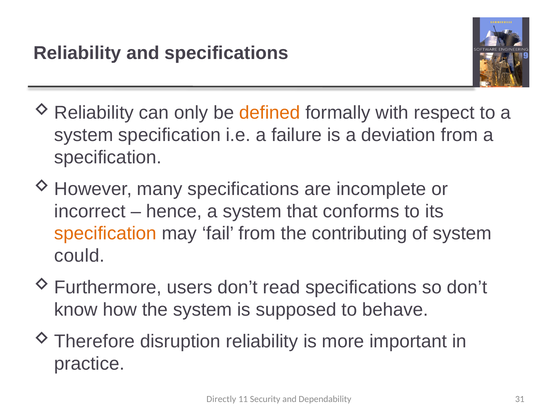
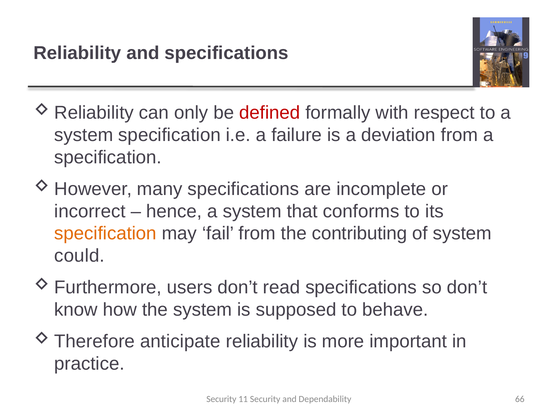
defined colour: orange -> red
disruption: disruption -> anticipate
Directly at (221, 400): Directly -> Security
31: 31 -> 66
